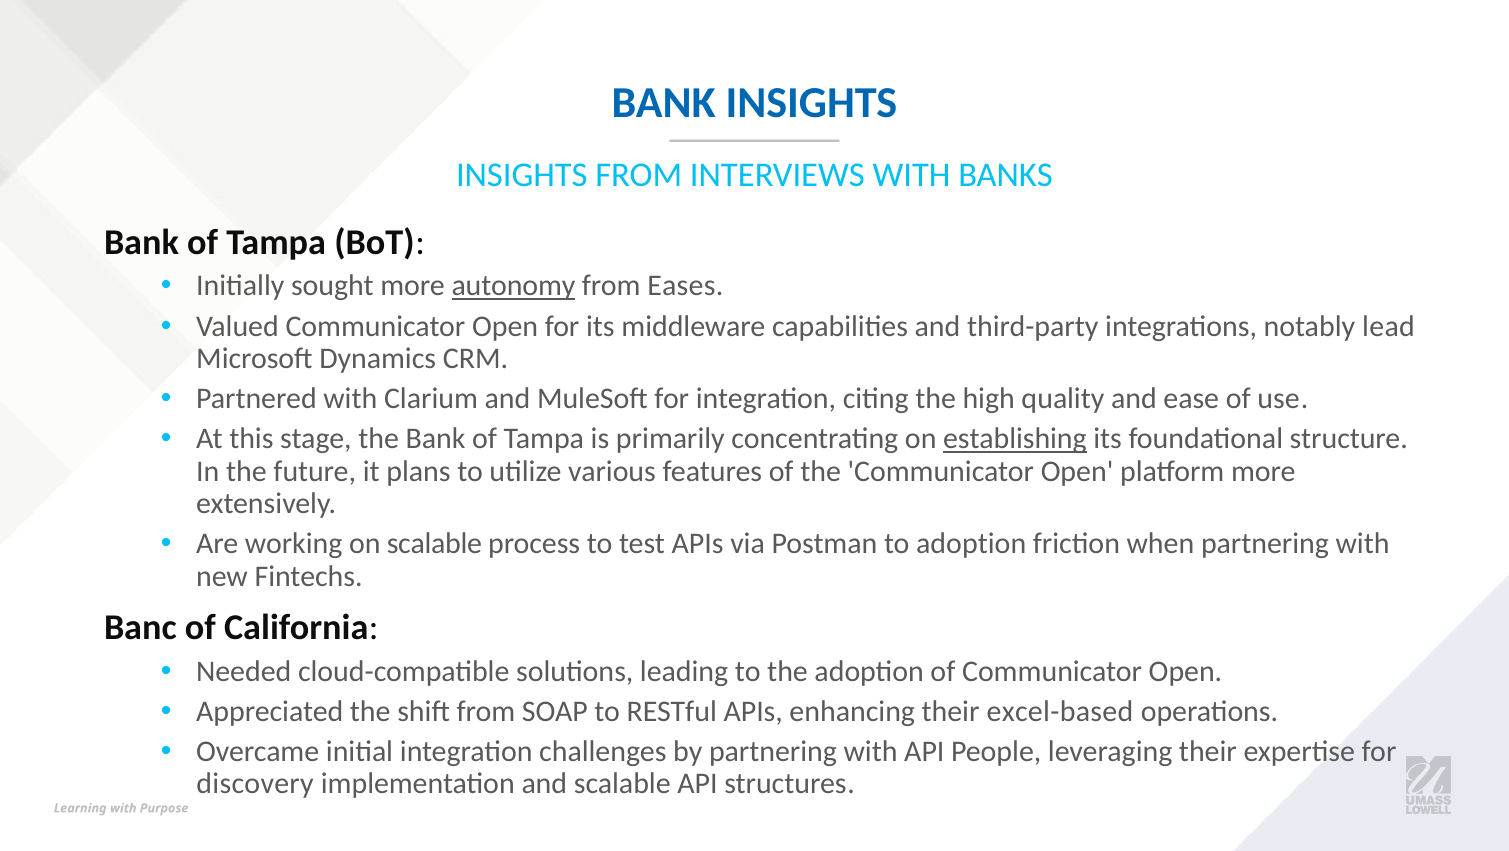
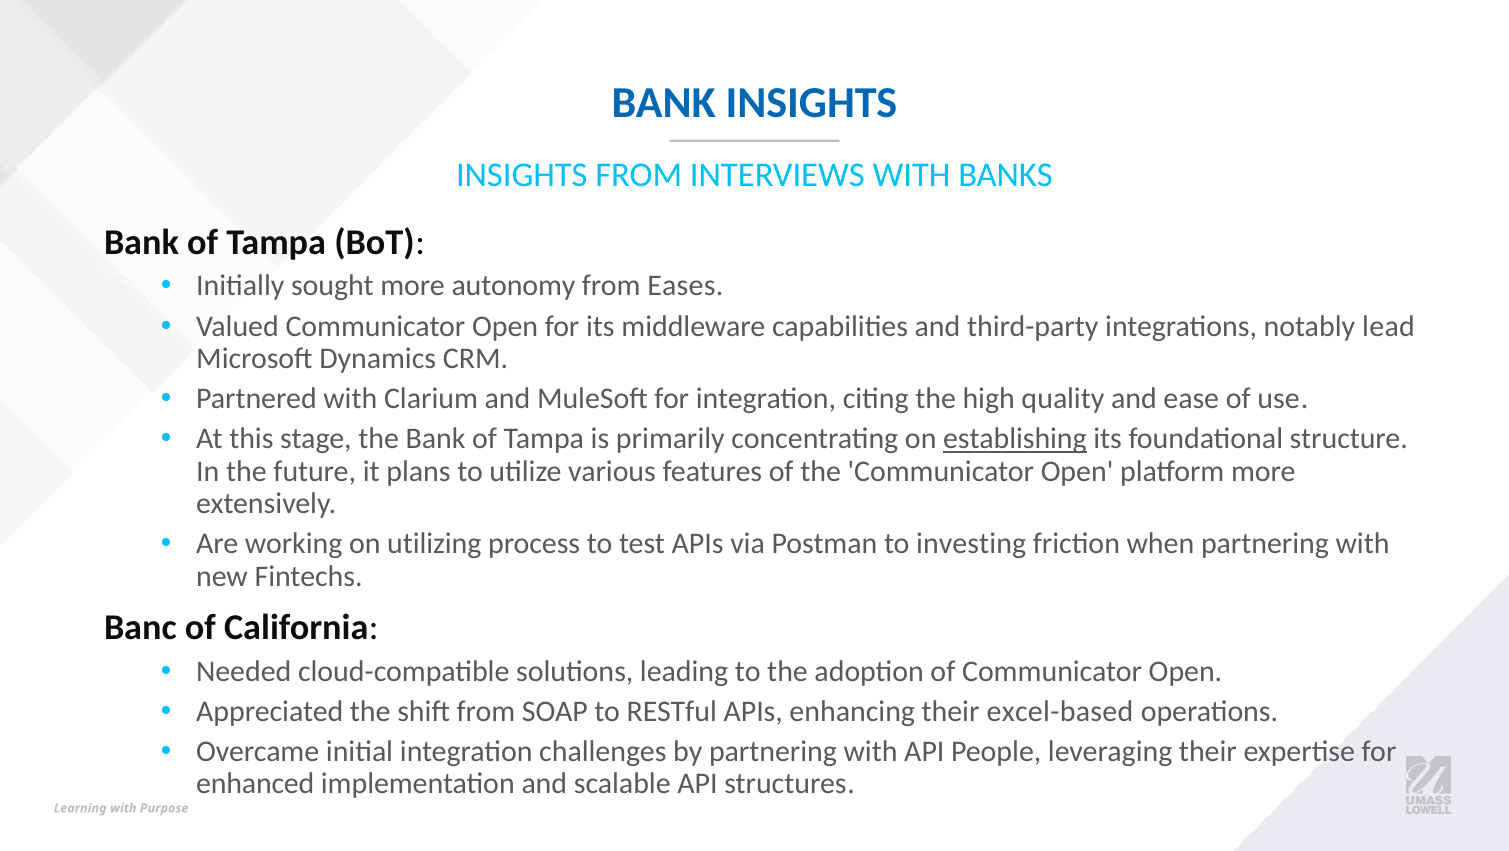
autonomy underline: present -> none
on scalable: scalable -> utilizing
to adoption: adoption -> investing
discovery: discovery -> enhanced
